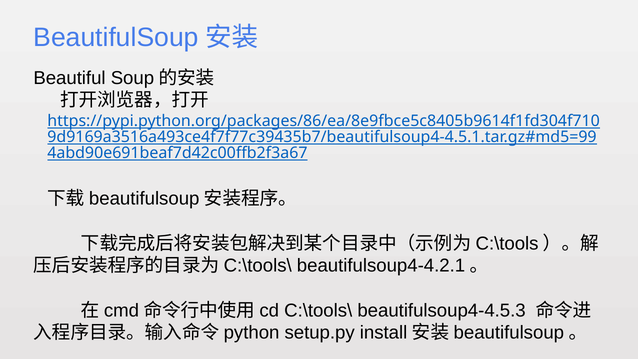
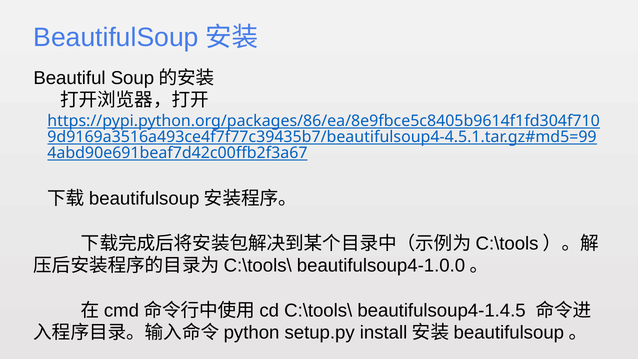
beautifulsoup4-4.2.1: beautifulsoup4-4.2.1 -> beautifulsoup4-1.0.0
beautifulsoup4-4.5.3: beautifulsoup4-4.5.3 -> beautifulsoup4-1.4.5
